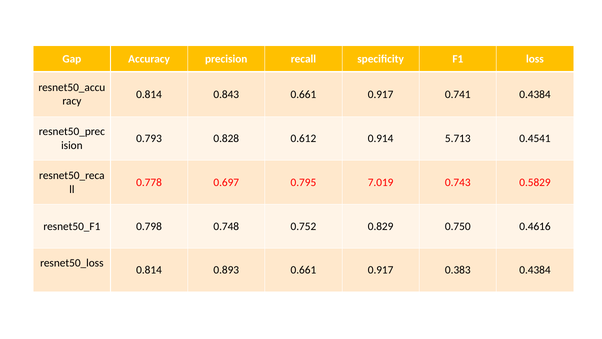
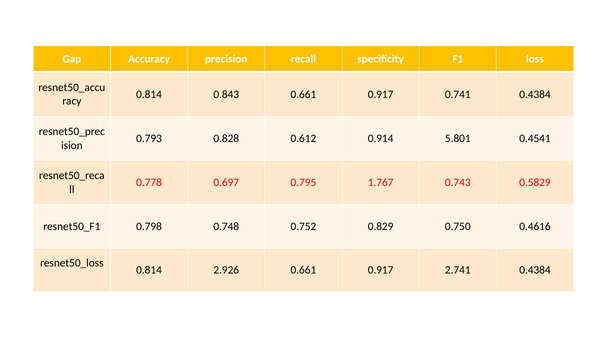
5.713: 5.713 -> 5.801
7.019: 7.019 -> 1.767
0.893: 0.893 -> 2.926
0.383: 0.383 -> 2.741
